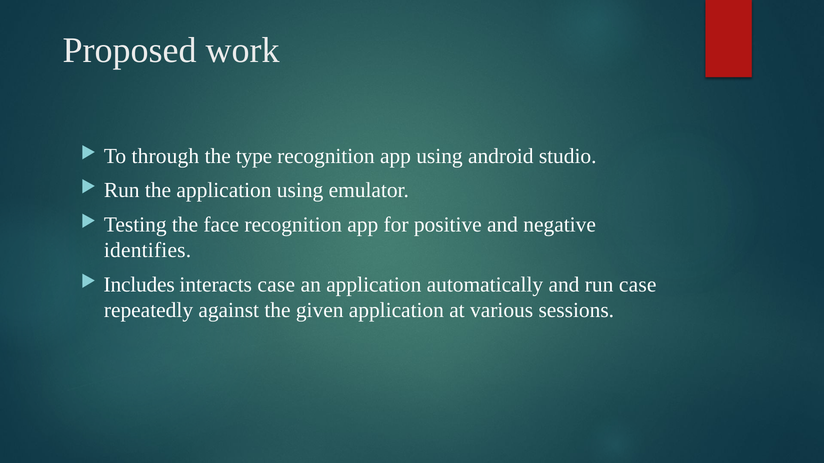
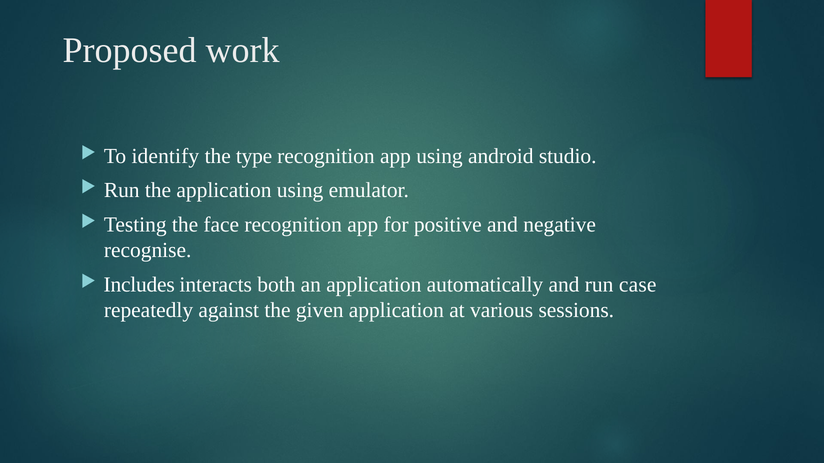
through: through -> identify
identifies: identifies -> recognise
interacts case: case -> both
